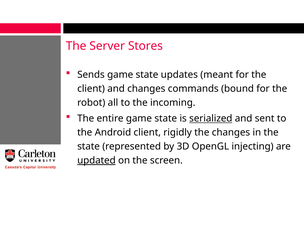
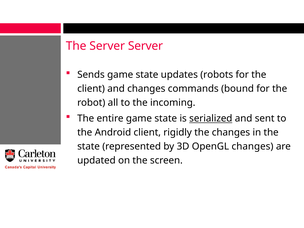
Server Stores: Stores -> Server
meant: meant -> robots
OpenGL injecting: injecting -> changes
updated underline: present -> none
